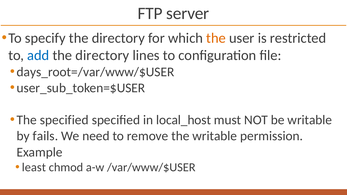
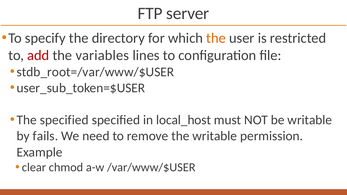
add colour: blue -> red
directory at (102, 55): directory -> variables
days_root=/var/www/$USER: days_root=/var/www/$USER -> stdb_root=/var/www/$USER
least: least -> clear
